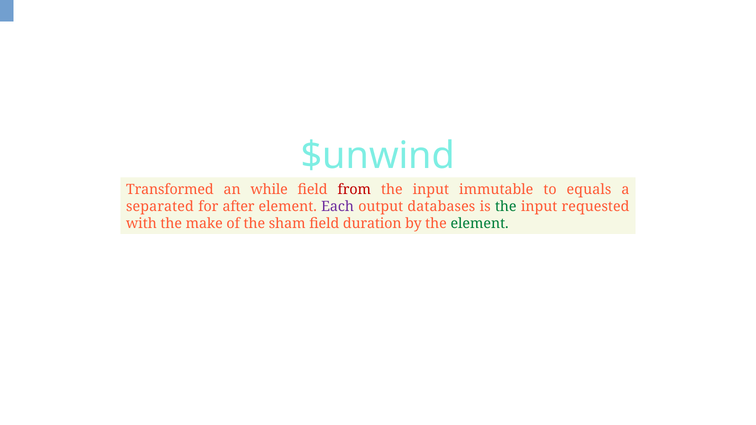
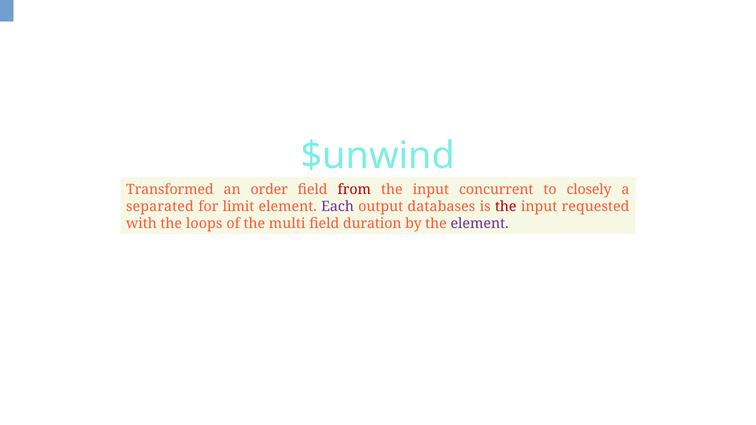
while: while -> order
immutable: immutable -> concurrent
equals: equals -> closely
after: after -> limit
the at (506, 207) colour: green -> red
make: make -> loops
sham: sham -> multi
element at (480, 224) colour: green -> purple
